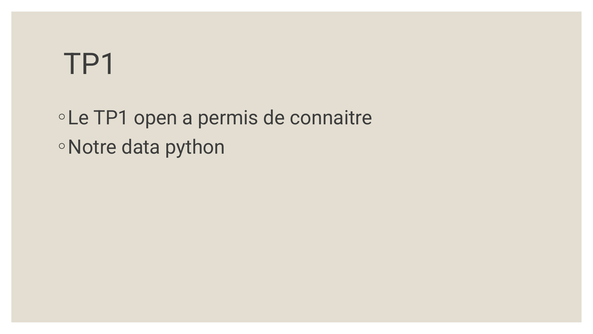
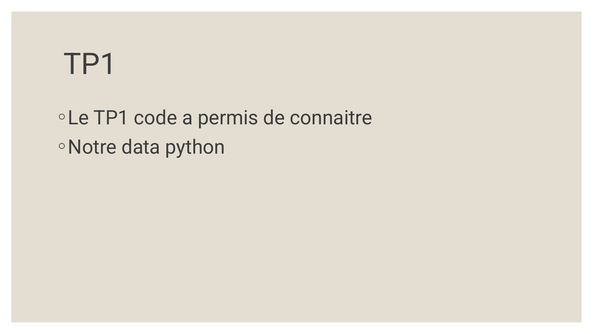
open: open -> code
